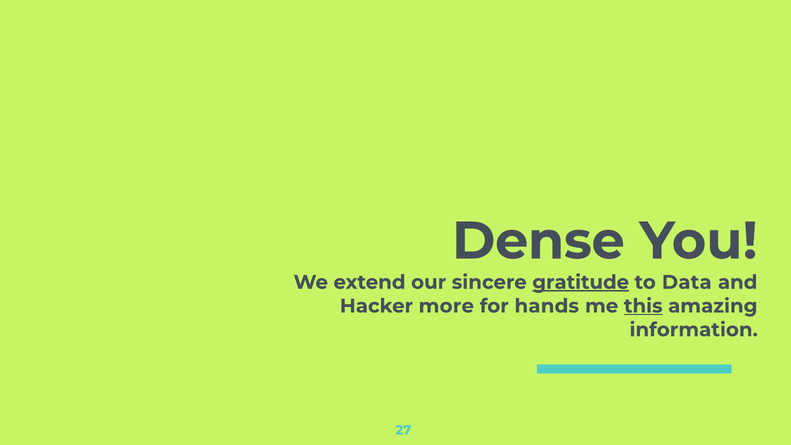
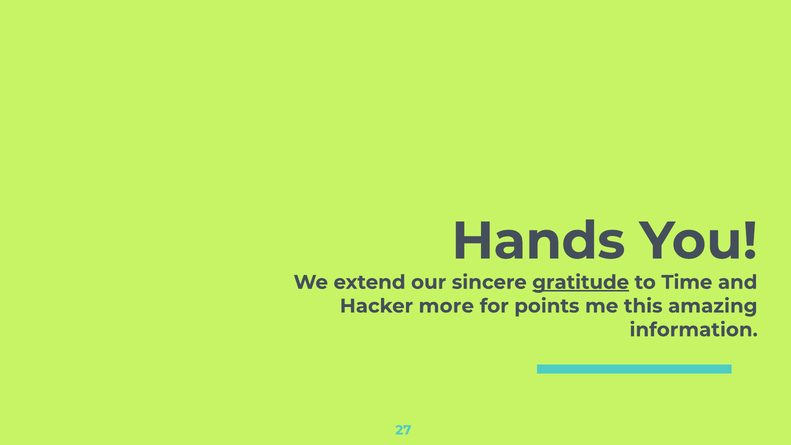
Dense: Dense -> Hands
Data: Data -> Time
hands: hands -> points
this underline: present -> none
